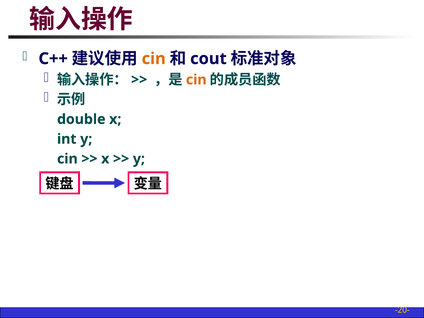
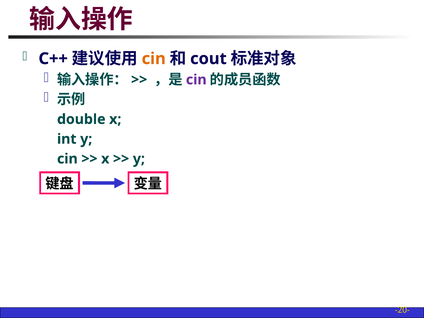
cin at (196, 80) colour: orange -> purple
